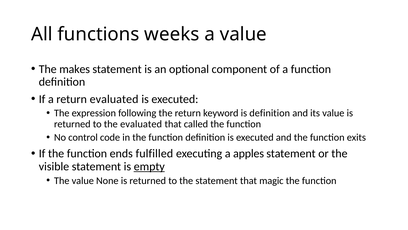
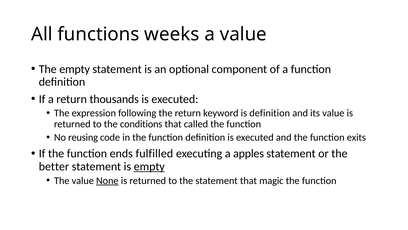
The makes: makes -> empty
return evaluated: evaluated -> thousands
the evaluated: evaluated -> conditions
control: control -> reusing
visible: visible -> better
None underline: none -> present
